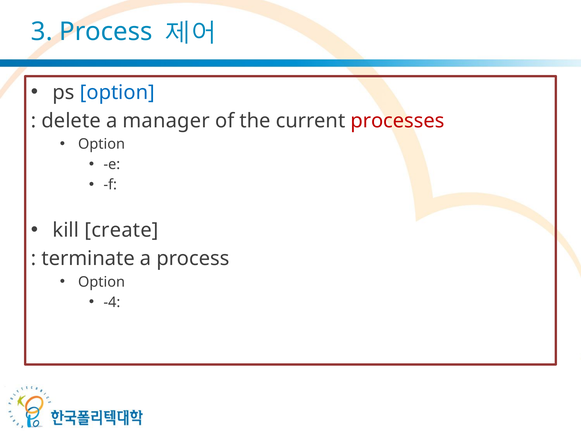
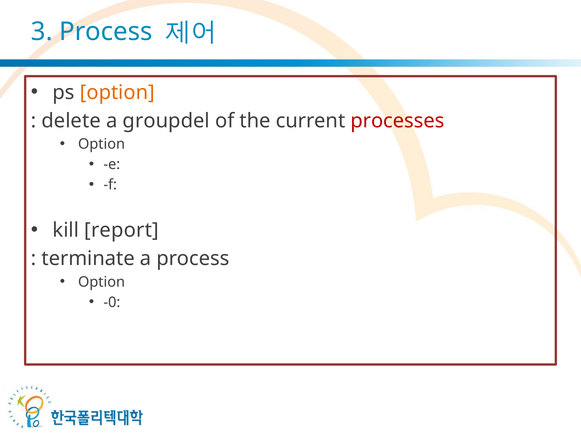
option at (117, 92) colour: blue -> orange
manager: manager -> groupdel
create: create -> report
-4: -4 -> -0
